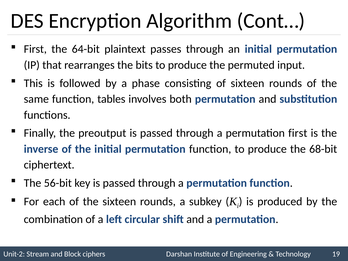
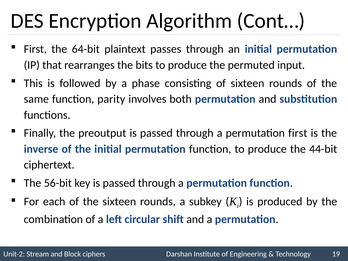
tables: tables -> parity
68-bit: 68-bit -> 44-bit
